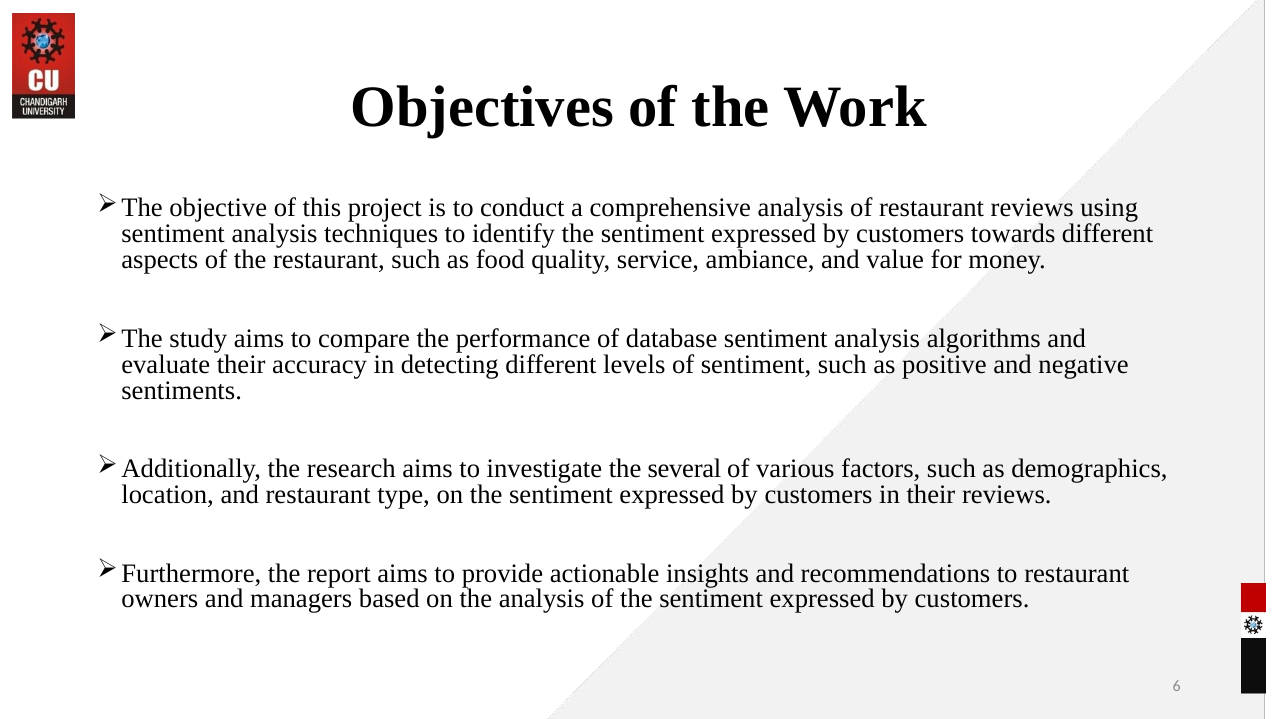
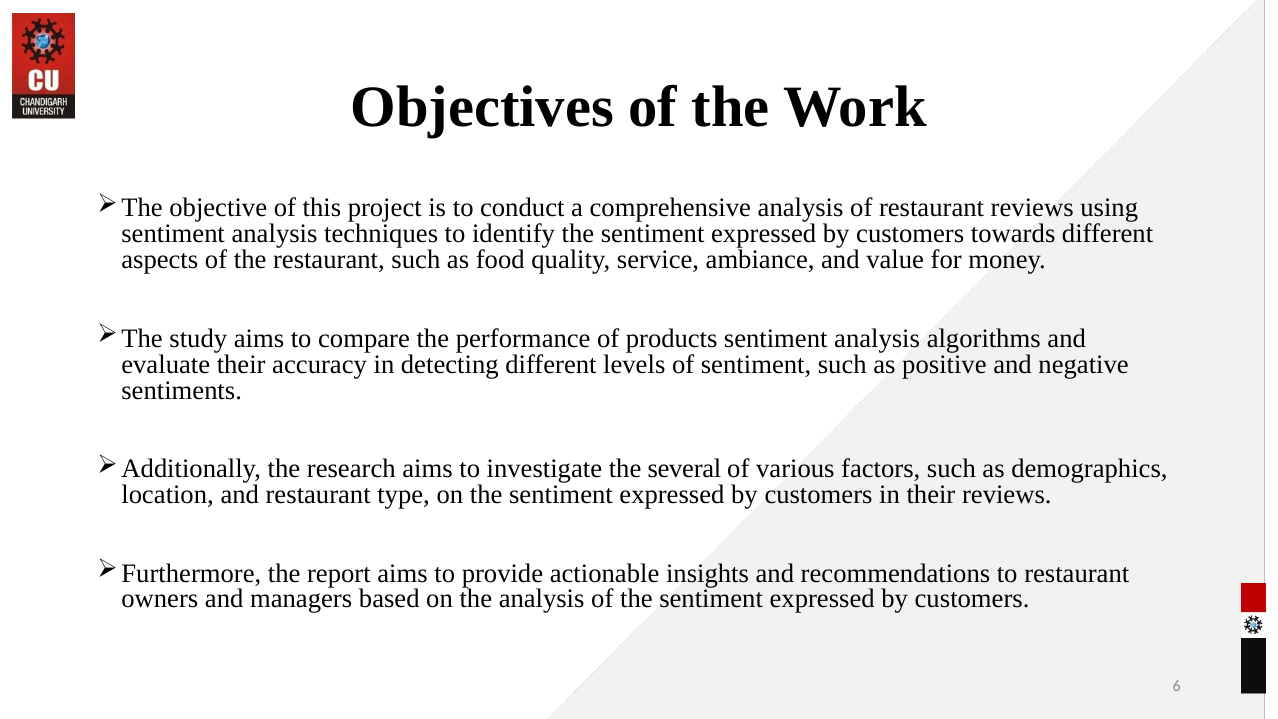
database: database -> products
